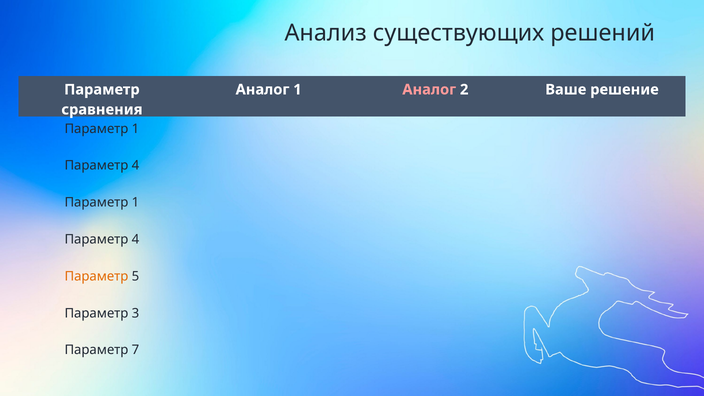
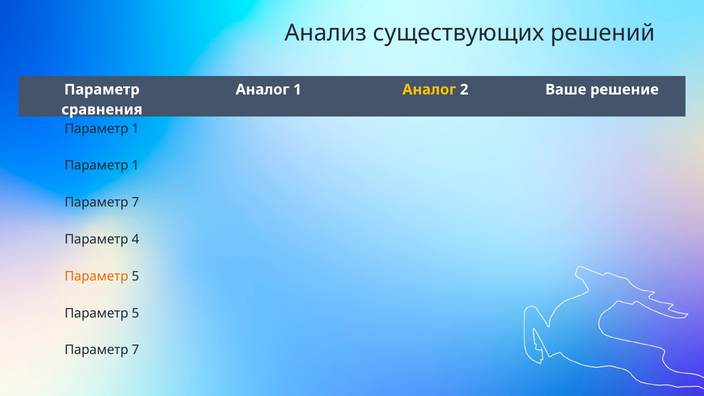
Аналог at (429, 90) colour: pink -> yellow
4 at (135, 166): 4 -> 1
1 at (135, 202): 1 -> 7
3 at (135, 313): 3 -> 5
